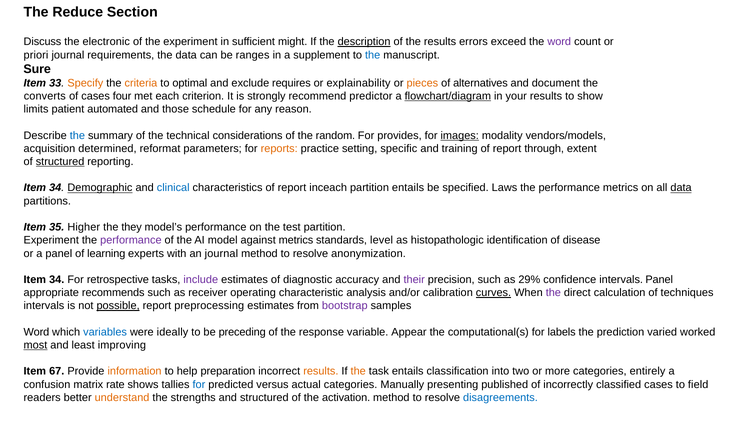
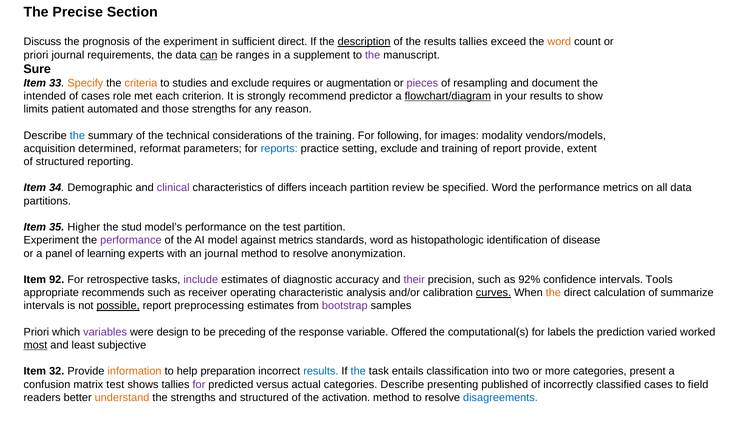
Reduce: Reduce -> Precise
electronic: electronic -> prognosis
sufficient might: might -> direct
results errors: errors -> tallies
word at (559, 42) colour: purple -> orange
can underline: none -> present
the at (373, 55) colour: blue -> purple
optimal: optimal -> studies
explainability: explainability -> augmentation
pieces colour: orange -> purple
alternatives: alternatives -> resampling
converts: converts -> intended
four: four -> role
those schedule: schedule -> strengths
the random: random -> training
provides: provides -> following
images underline: present -> none
reports colour: orange -> blue
setting specific: specific -> exclude
report through: through -> provide
structured at (60, 162) underline: present -> none
Demographic underline: present -> none
clinical colour: blue -> purple
characteristics of report: report -> differs
partition entails: entails -> review
specified Laws: Laws -> Word
data at (681, 188) underline: present -> none
they: they -> stud
standards level: level -> word
34 at (57, 280): 34 -> 92
29%: 29% -> 92%
intervals Panel: Panel -> Tools
the at (553, 293) colour: purple -> orange
techniques: techniques -> summarize
Word at (36, 332): Word -> Priori
variables colour: blue -> purple
ideally: ideally -> design
Appear: Appear -> Offered
improving: improving -> subjective
67: 67 -> 32
results at (321, 372) colour: orange -> blue
the at (358, 372) colour: orange -> blue
entirely: entirely -> present
matrix rate: rate -> test
for at (199, 385) colour: blue -> purple
categories Manually: Manually -> Describe
